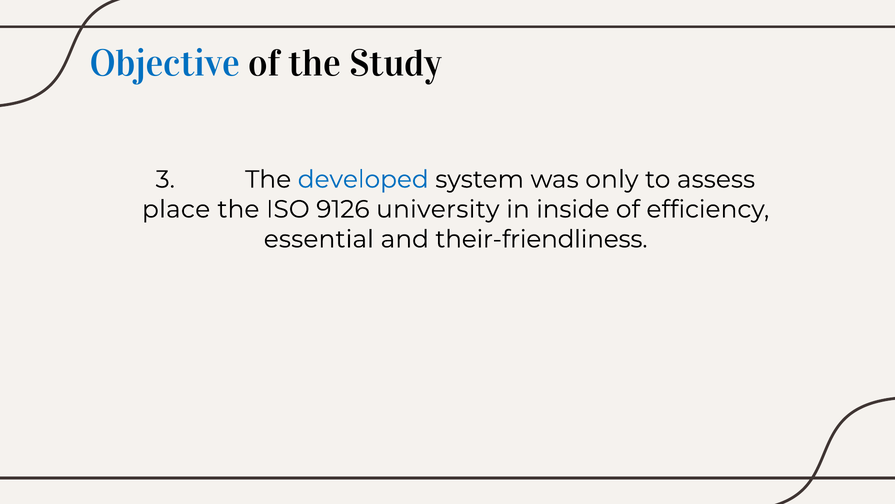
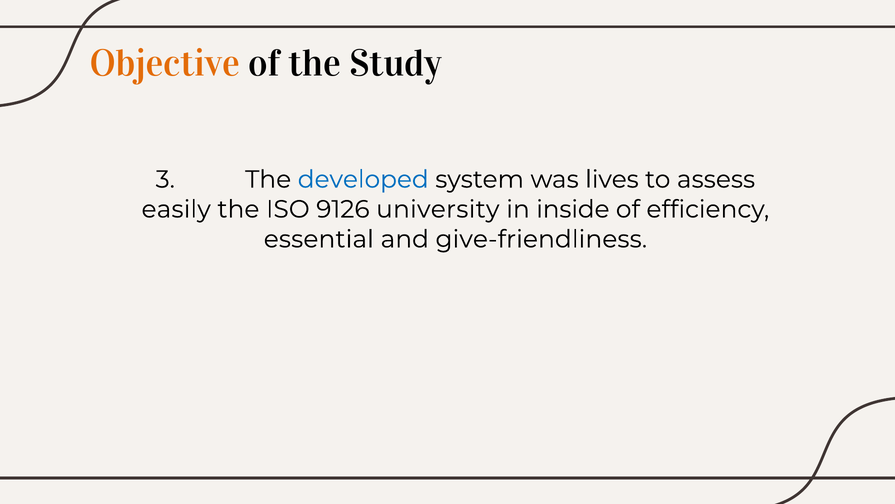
Objective colour: blue -> orange
only: only -> lives
place: place -> easily
their-friendliness: their-friendliness -> give-friendliness
